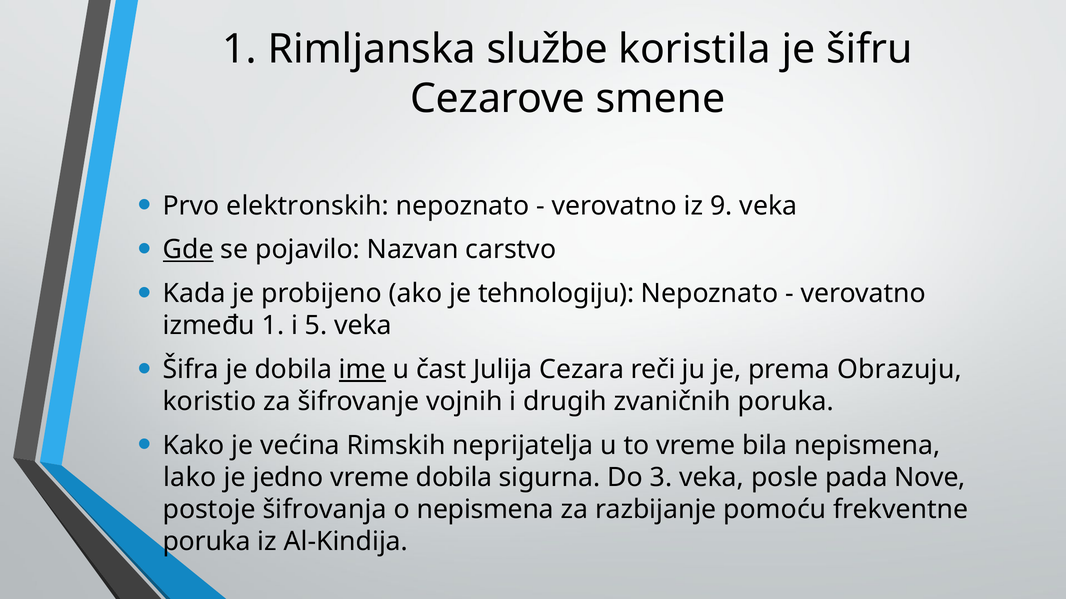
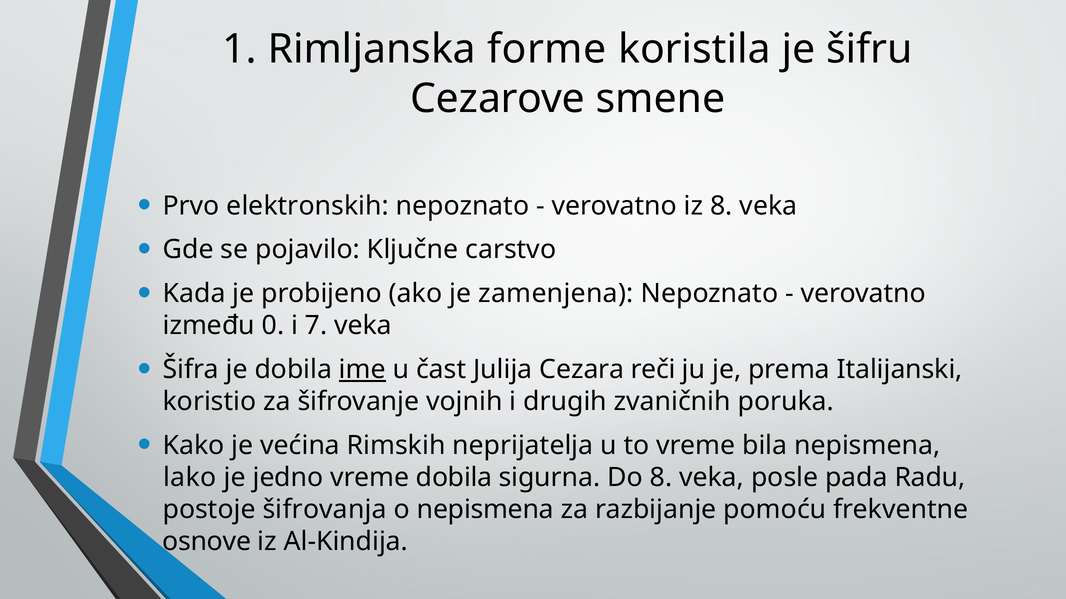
službe: službe -> forme
iz 9: 9 -> 8
Gde underline: present -> none
Nazvan: Nazvan -> Ključne
tehnologiju: tehnologiju -> zamenjena
između 1: 1 -> 0
5: 5 -> 7
Obrazuju: Obrazuju -> Italijanski
Do 3: 3 -> 8
Nove: Nove -> Radu
poruka at (207, 542): poruka -> osnove
